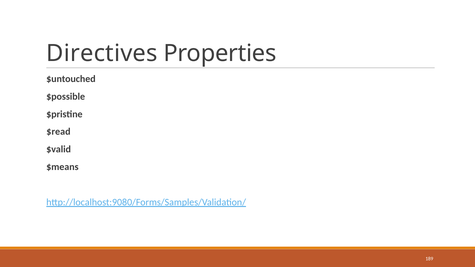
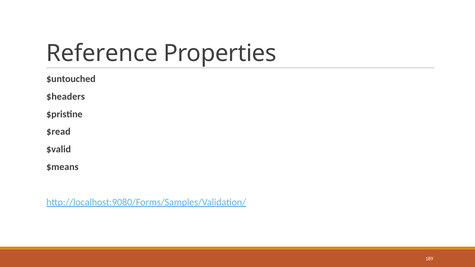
Directives: Directives -> Reference
$possible: $possible -> $headers
